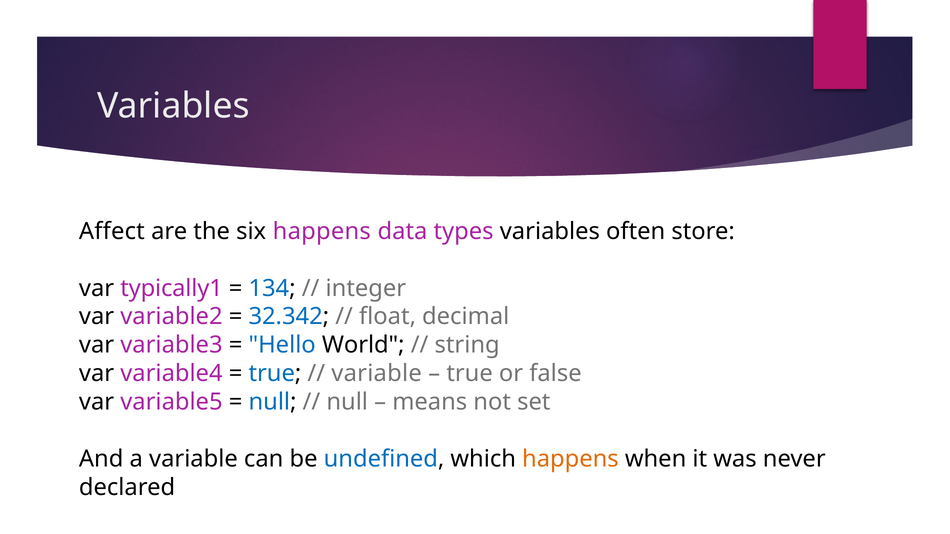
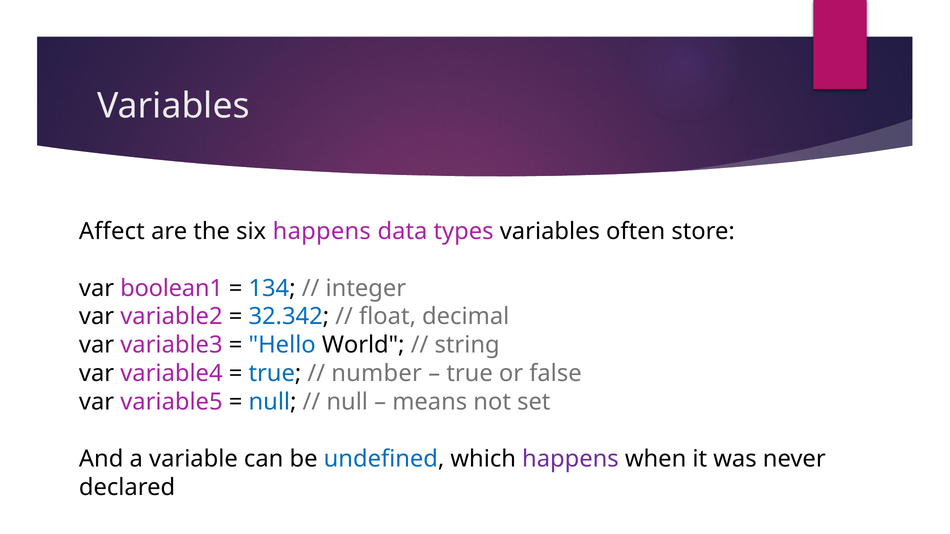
typically1: typically1 -> boolean1
variable at (377, 374): variable -> number
happens at (570, 459) colour: orange -> purple
